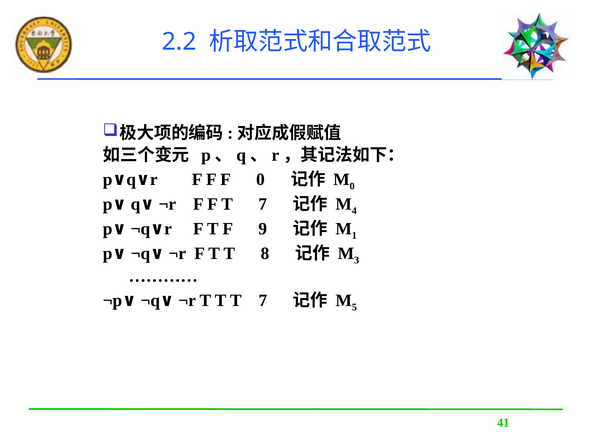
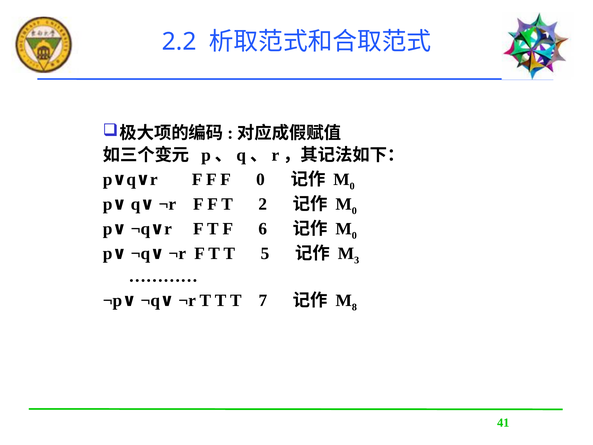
F T 7: 7 -> 2
4 at (354, 211): 4 -> 0
9: 9 -> 6
1 at (354, 235): 1 -> 0
8: 8 -> 5
5: 5 -> 8
